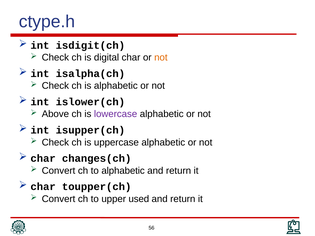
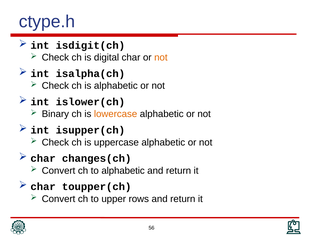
Above: Above -> Binary
lowercase colour: purple -> orange
used: used -> rows
